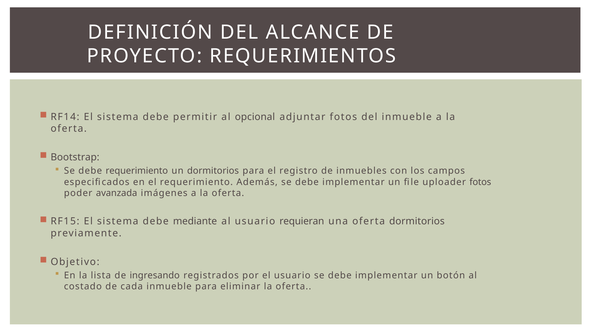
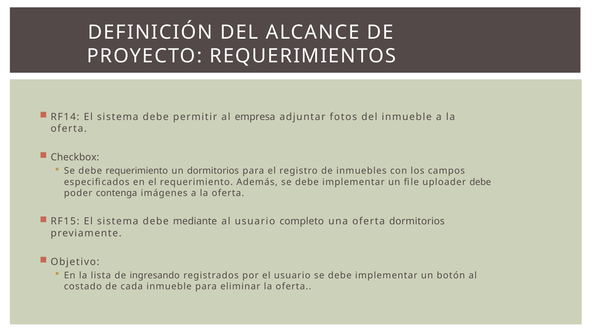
opcional: opcional -> empresa
Bootstrap: Bootstrap -> Checkbox
uploader fotos: fotos -> debe
avanzada: avanzada -> contenga
requieran: requieran -> completo
